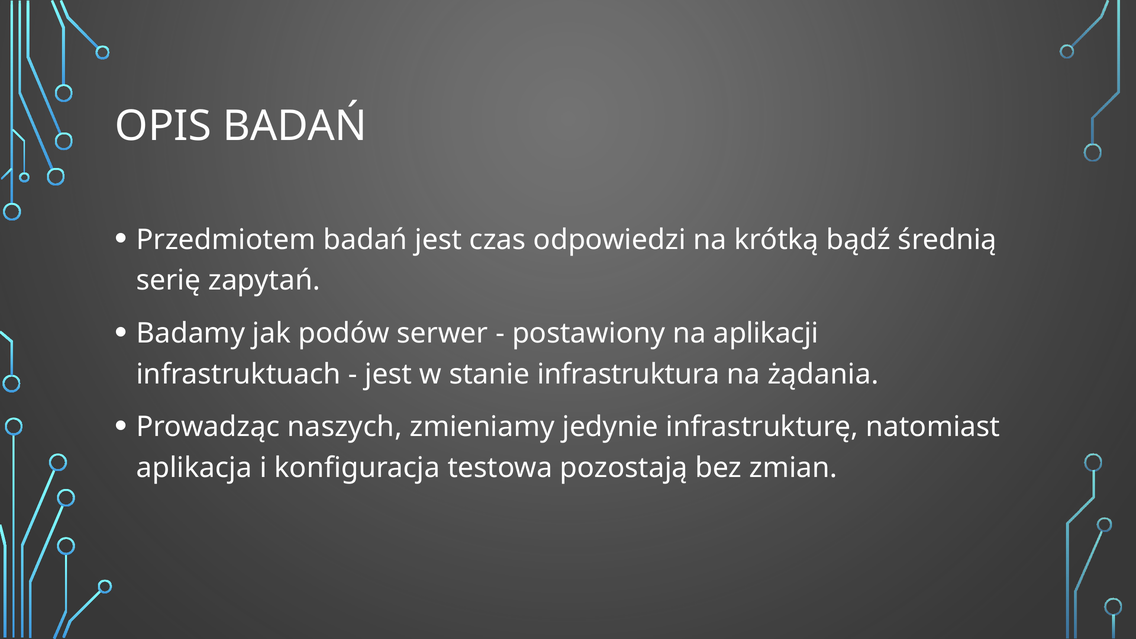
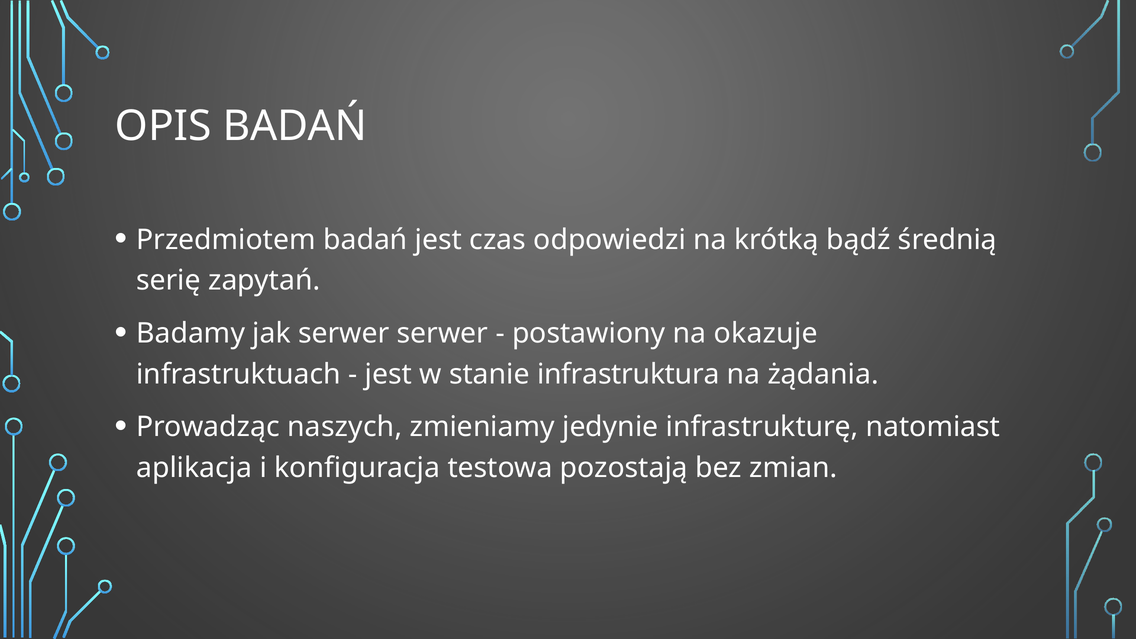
jak podów: podów -> serwer
aplikacji: aplikacji -> okazuje
